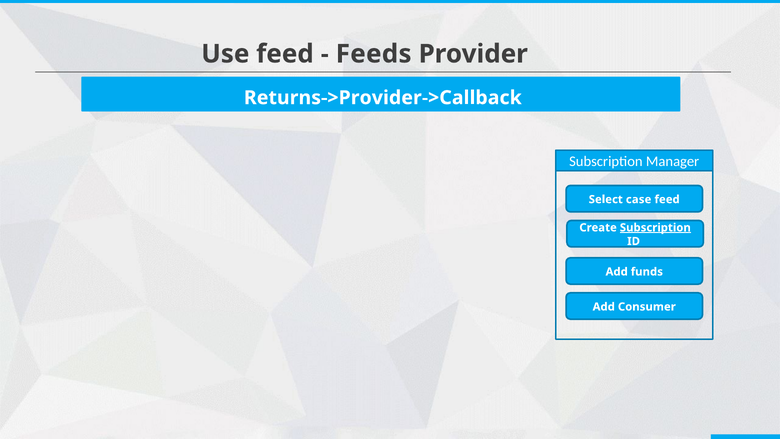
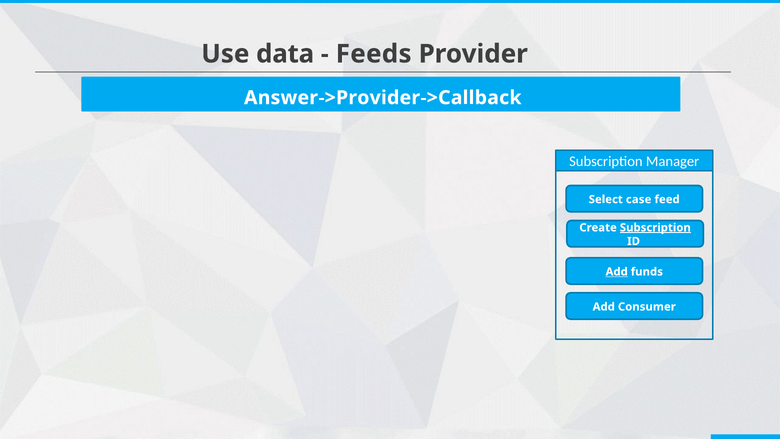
Use feed: feed -> data
Returns->Provider->Callback: Returns->Provider->Callback -> Answer->Provider->Callback
Add at (617, 272) underline: none -> present
